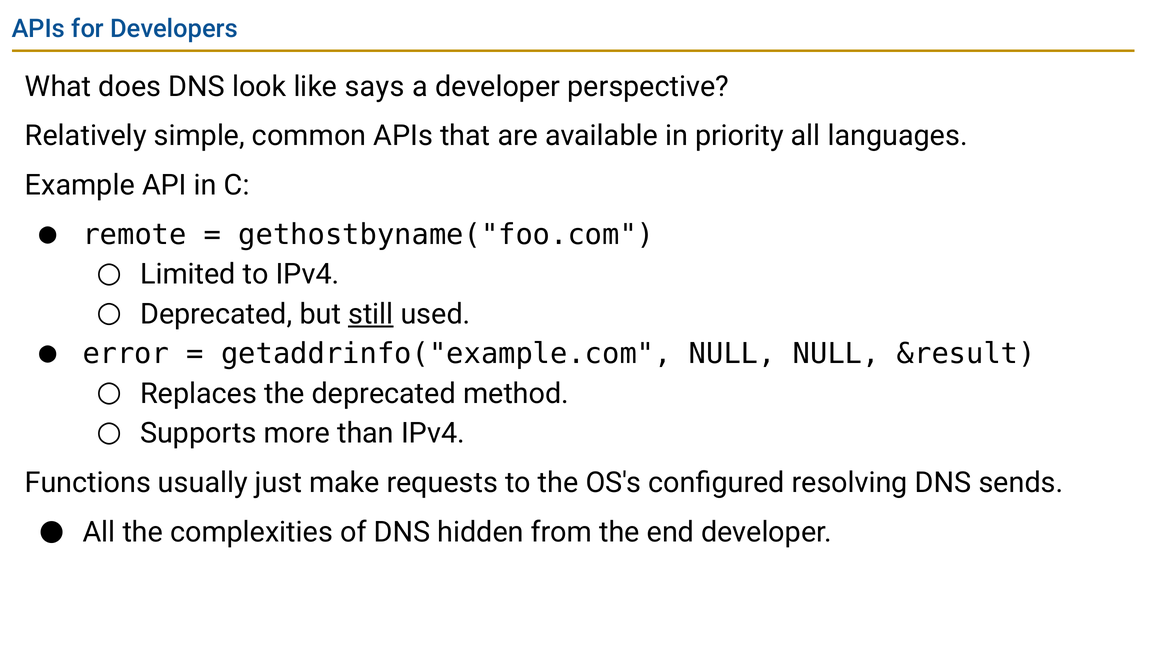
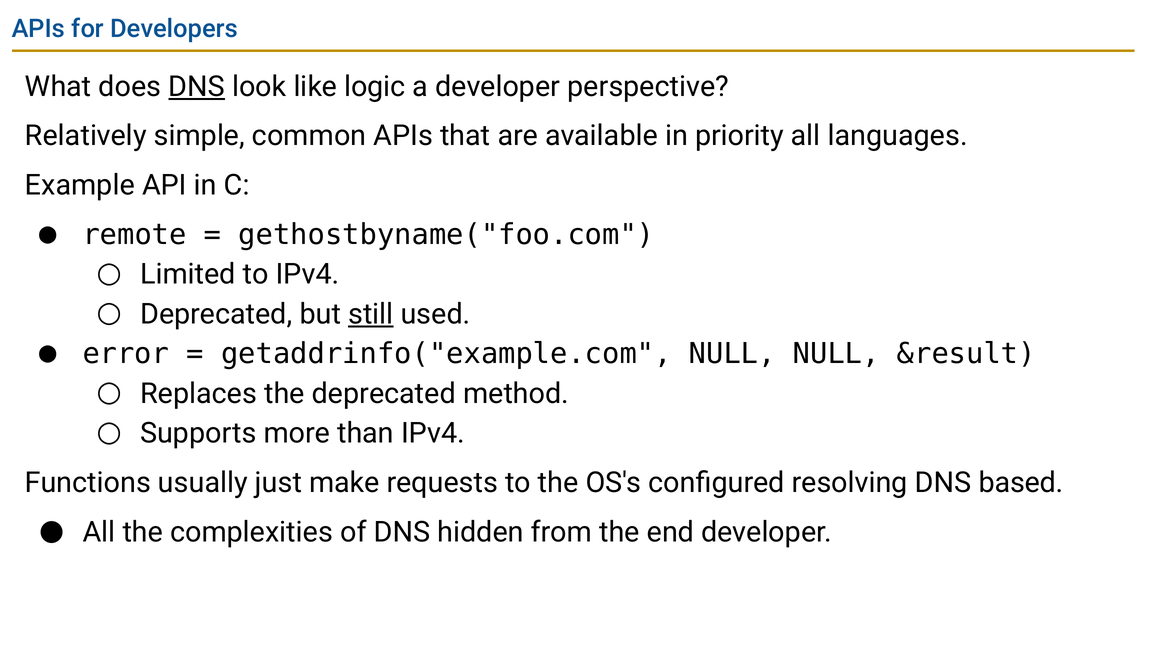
DNS at (197, 87) underline: none -> present
says: says -> logic
sends: sends -> based
